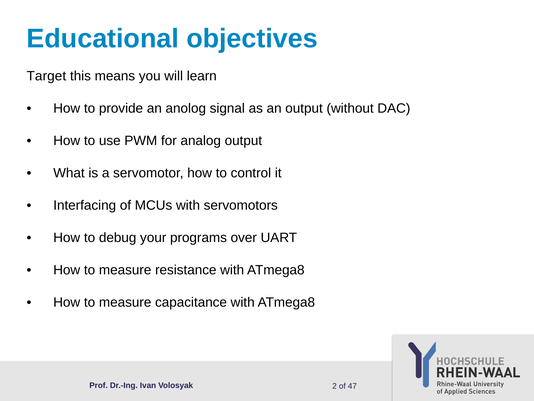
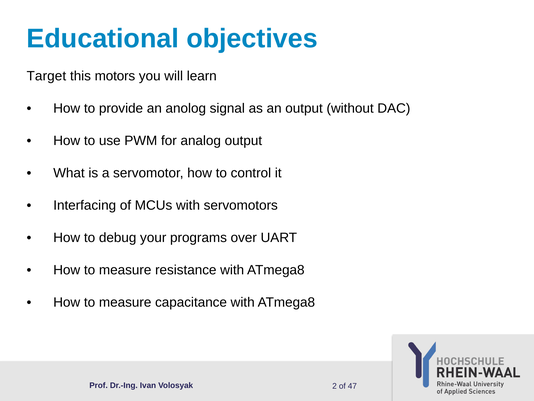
means: means -> motors
